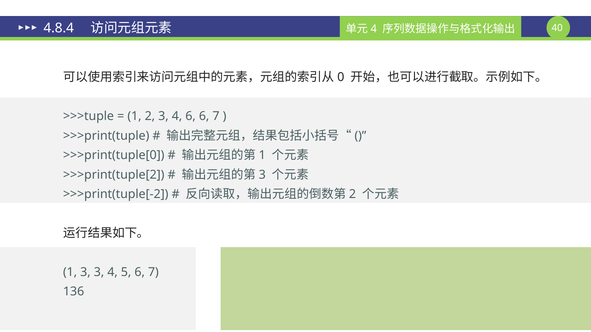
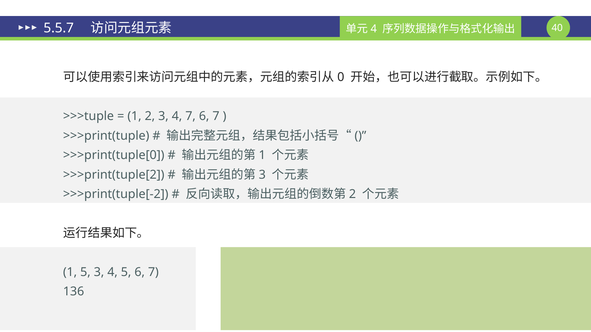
4.8.4: 4.8.4 -> 5.5.7
4 6: 6 -> 7
1 3: 3 -> 5
